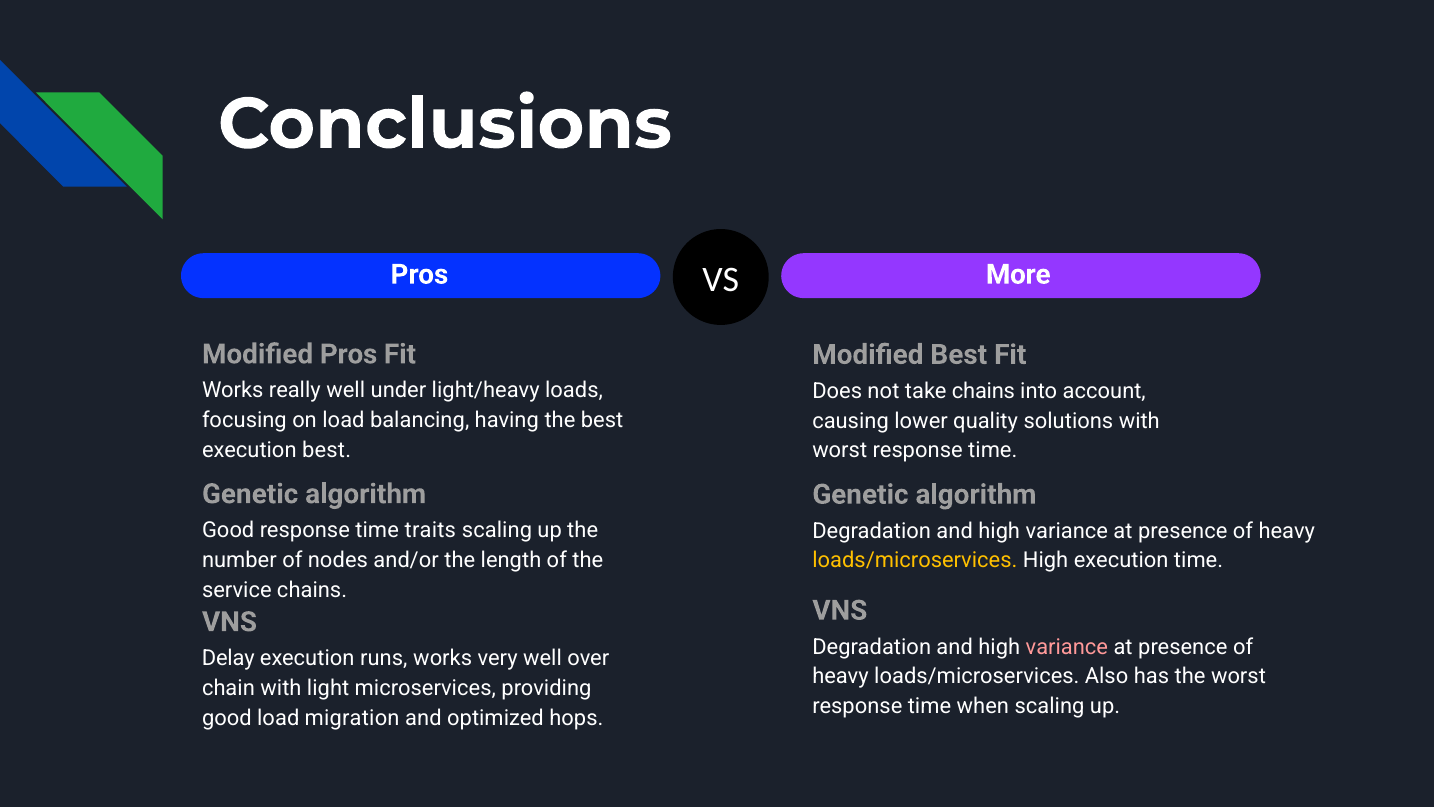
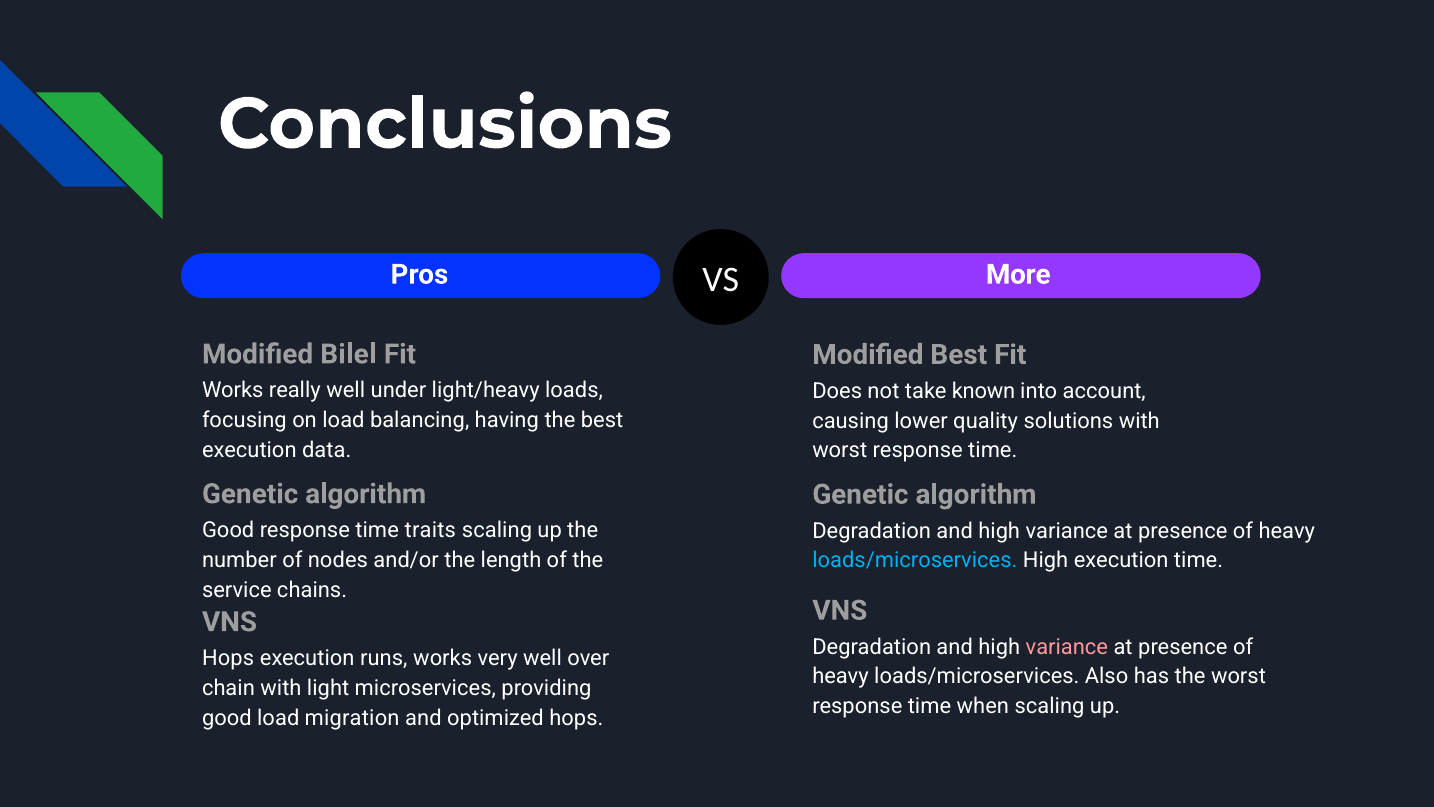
Modified Pros: Pros -> Bilel
take chains: chains -> known
execution best: best -> data
loads/microservices at (915, 560) colour: yellow -> light blue
Delay at (228, 658): Delay -> Hops
